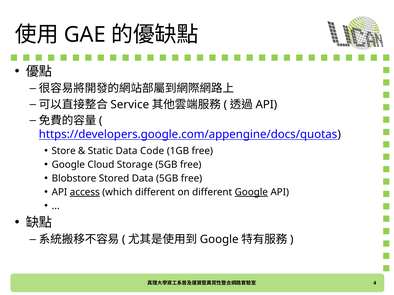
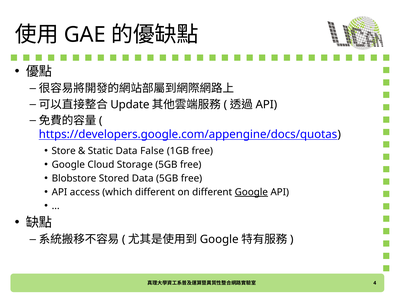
Service: Service -> Update
Code: Code -> False
access underline: present -> none
